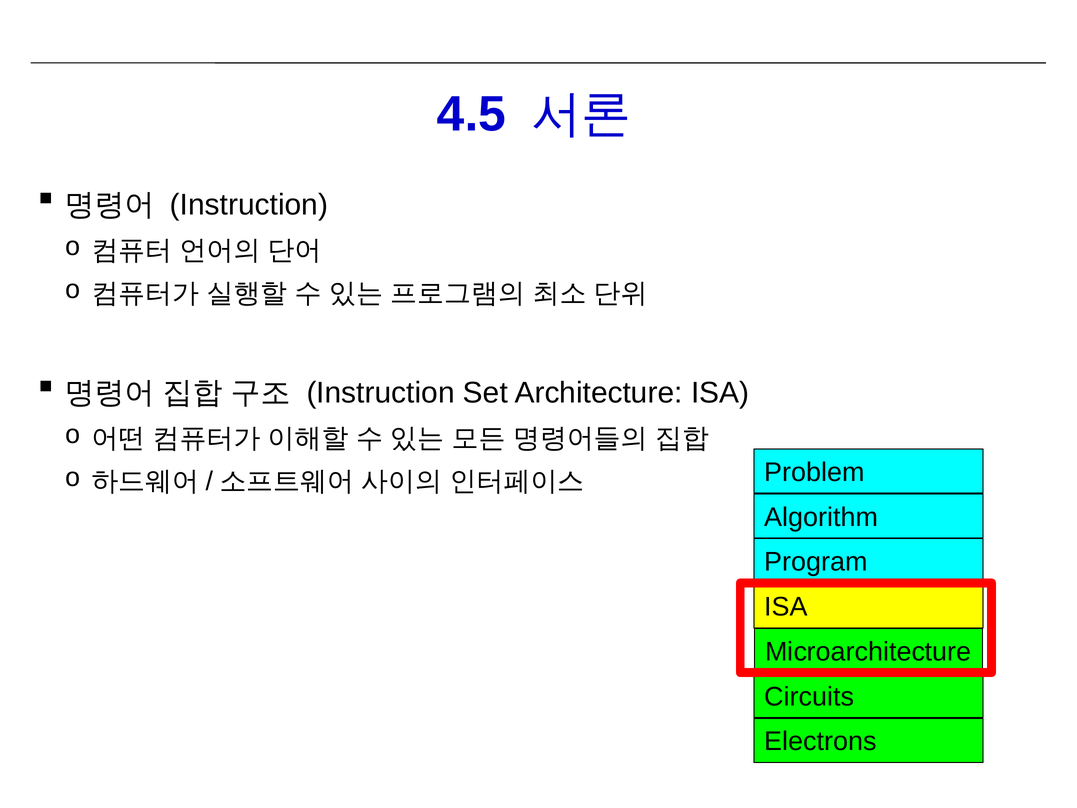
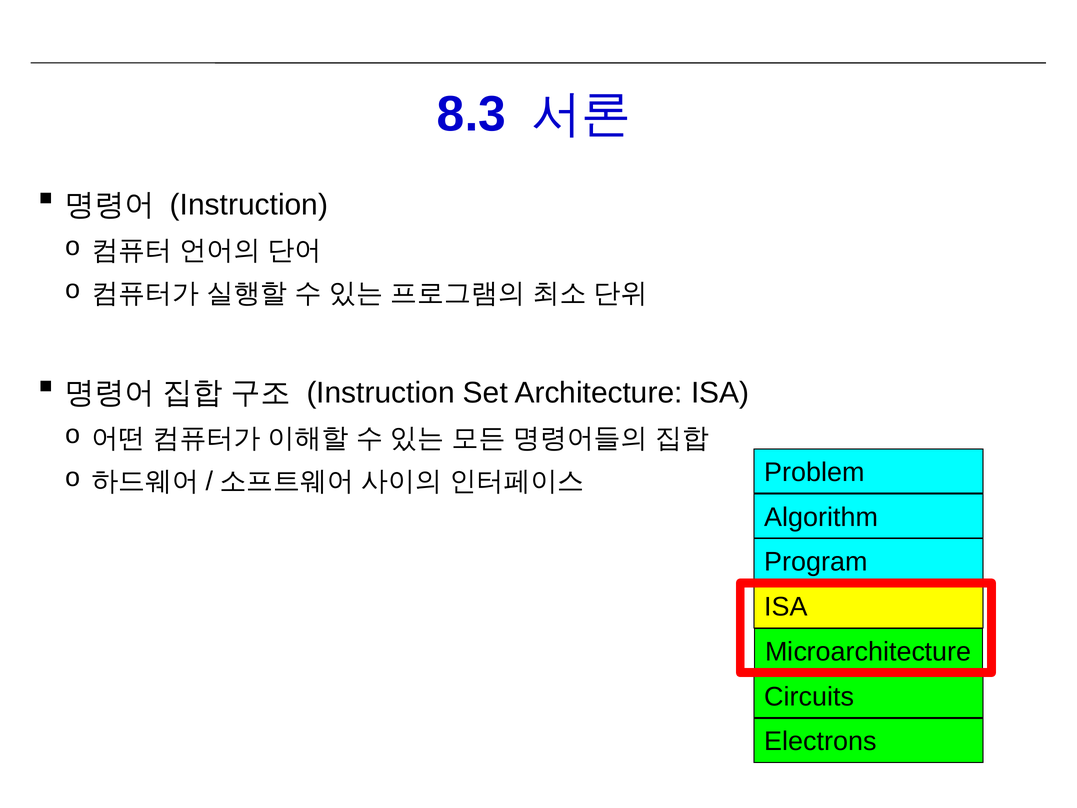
4.5: 4.5 -> 8.3
